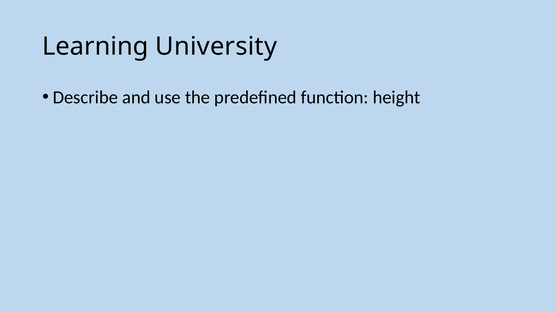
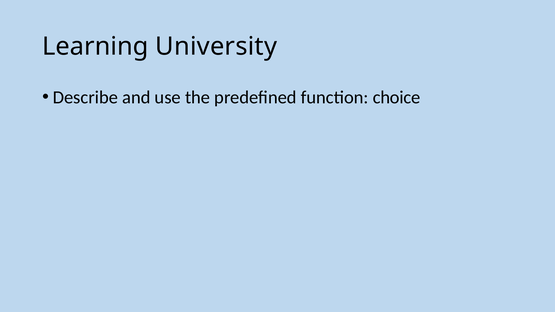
height: height -> choice
